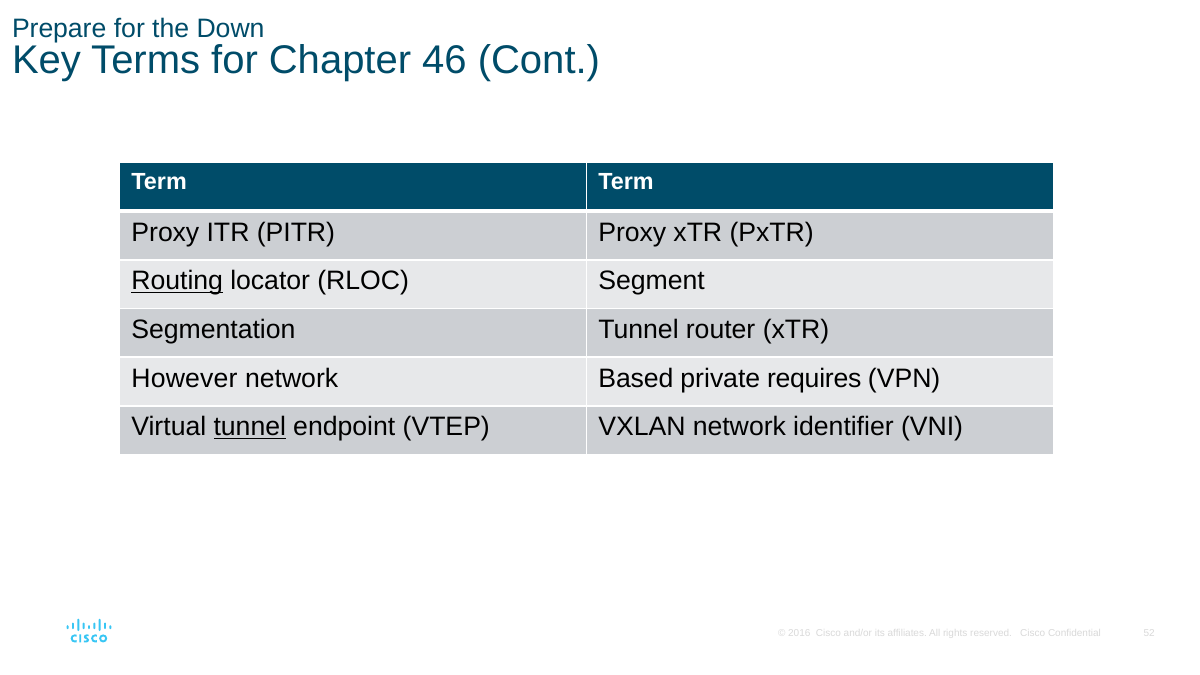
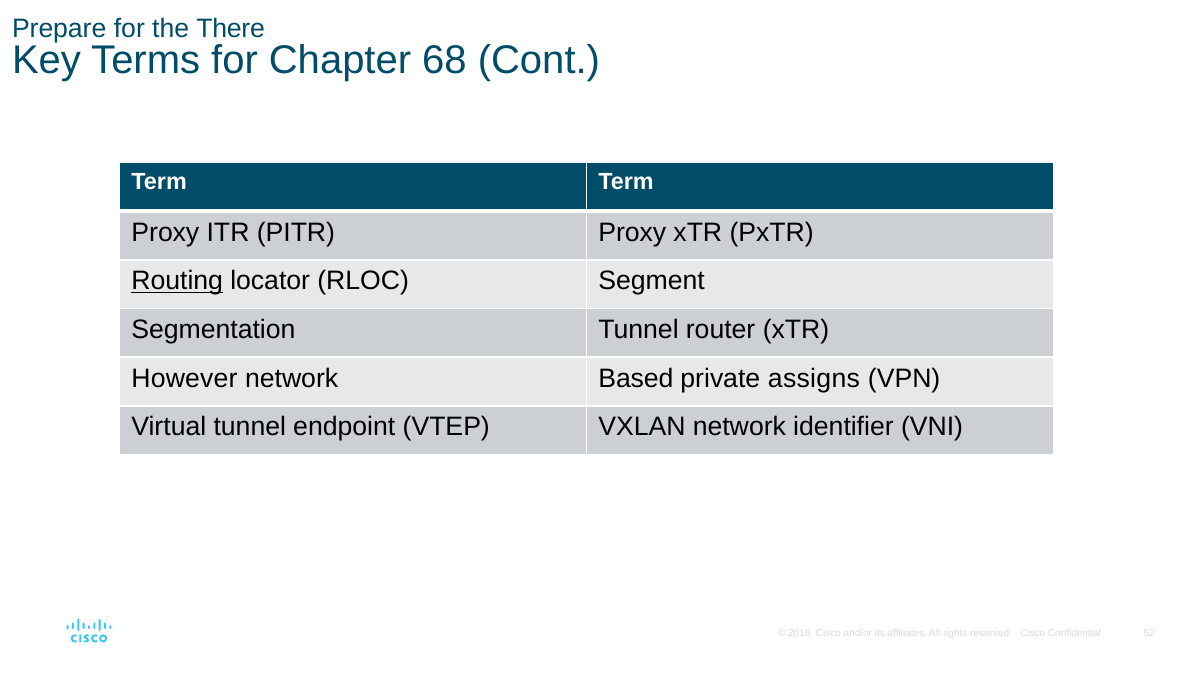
Down: Down -> There
46: 46 -> 68
requires: requires -> assigns
tunnel at (250, 427) underline: present -> none
